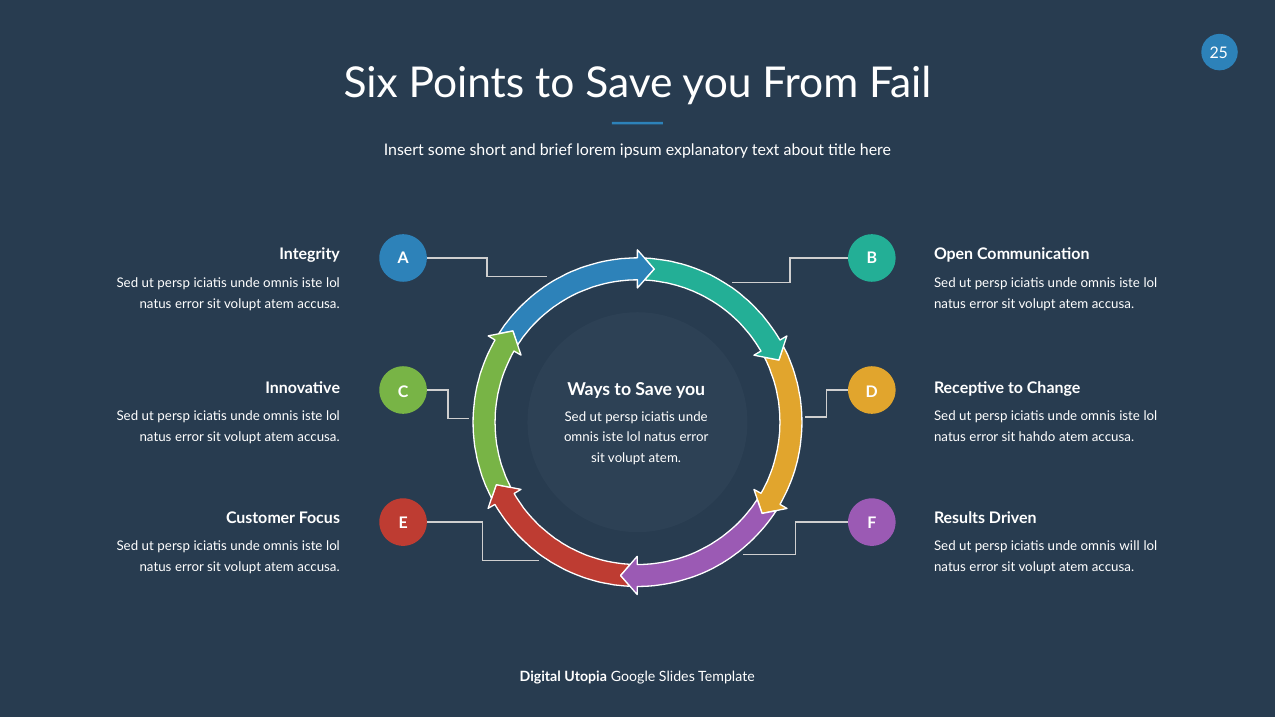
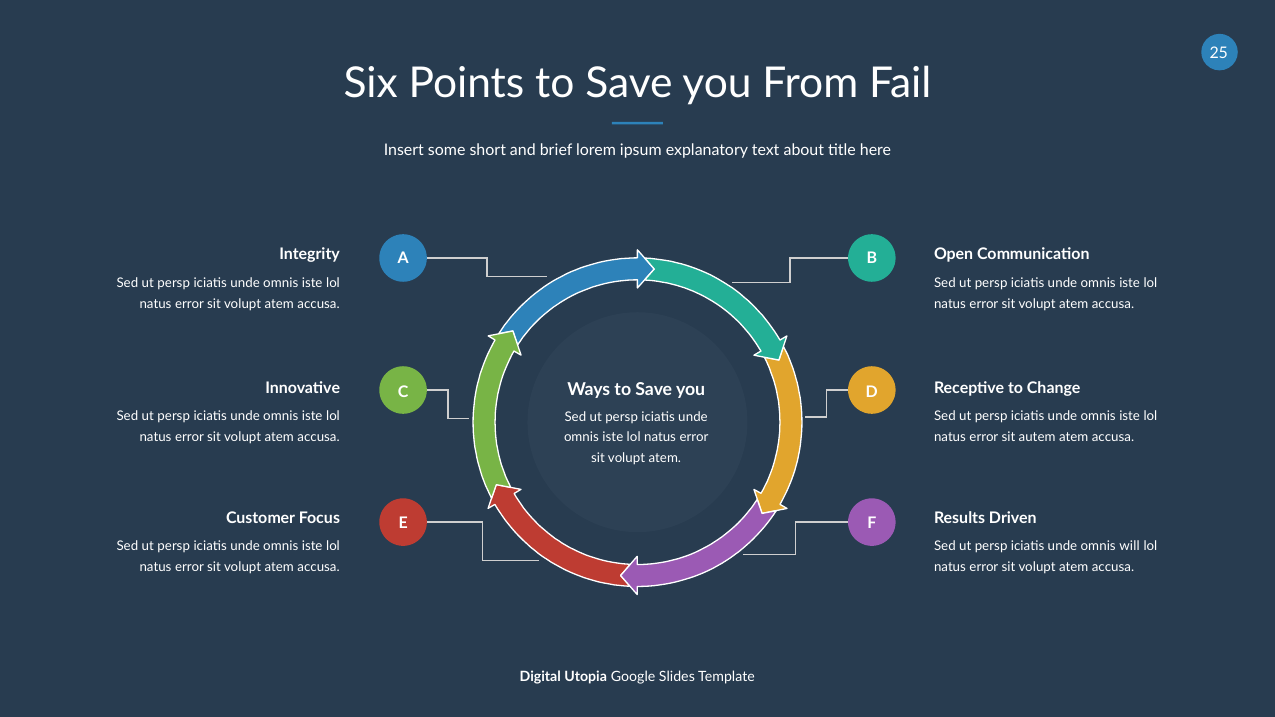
hahdo: hahdo -> autem
